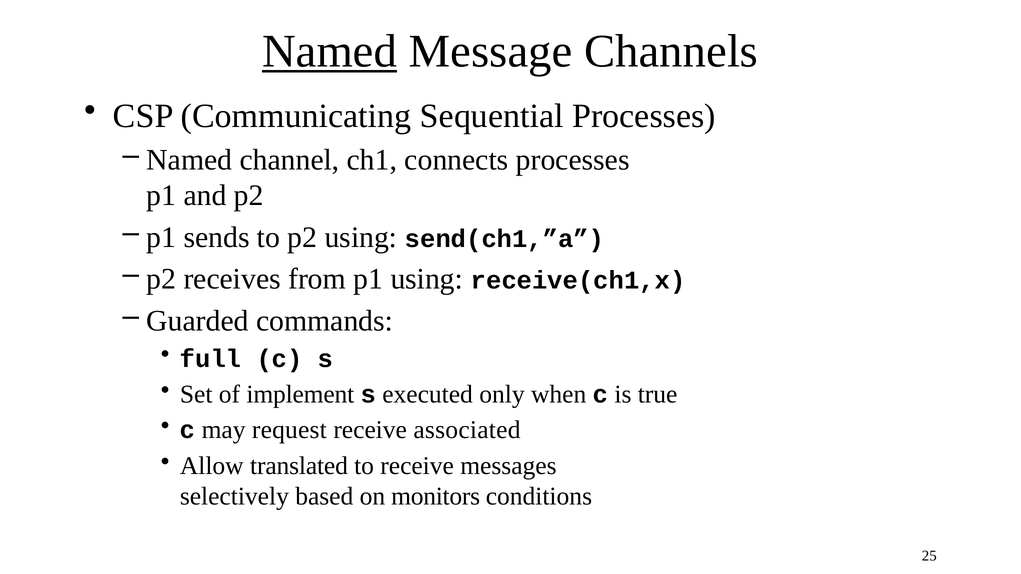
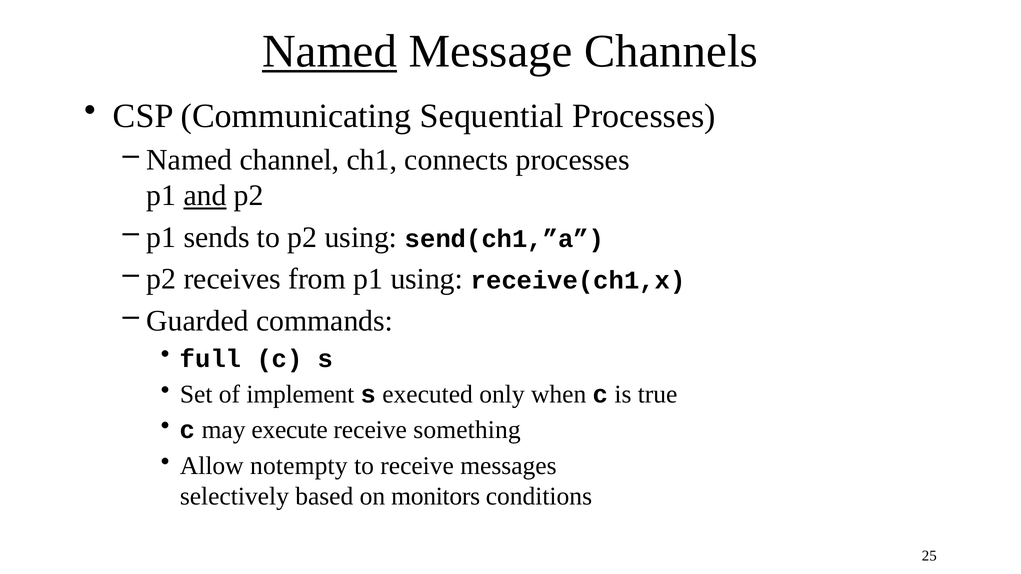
and underline: none -> present
request: request -> execute
associated: associated -> something
translated: translated -> notempty
